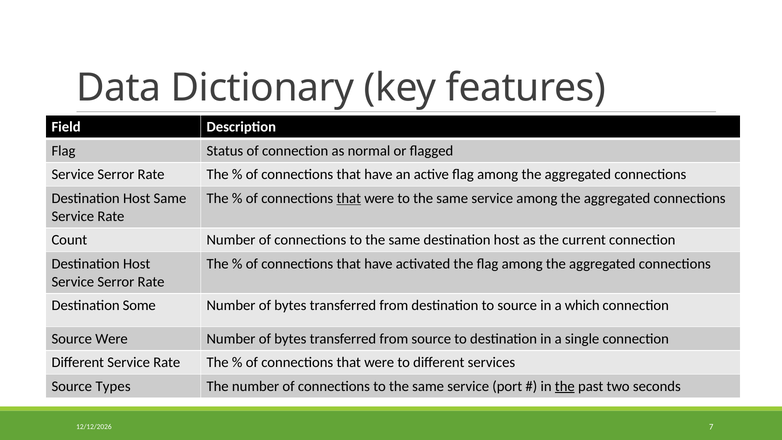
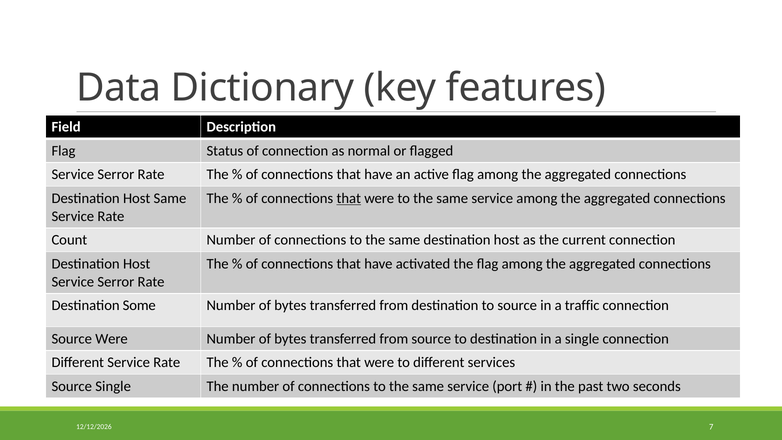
which: which -> traffic
Source Types: Types -> Single
the at (565, 386) underline: present -> none
